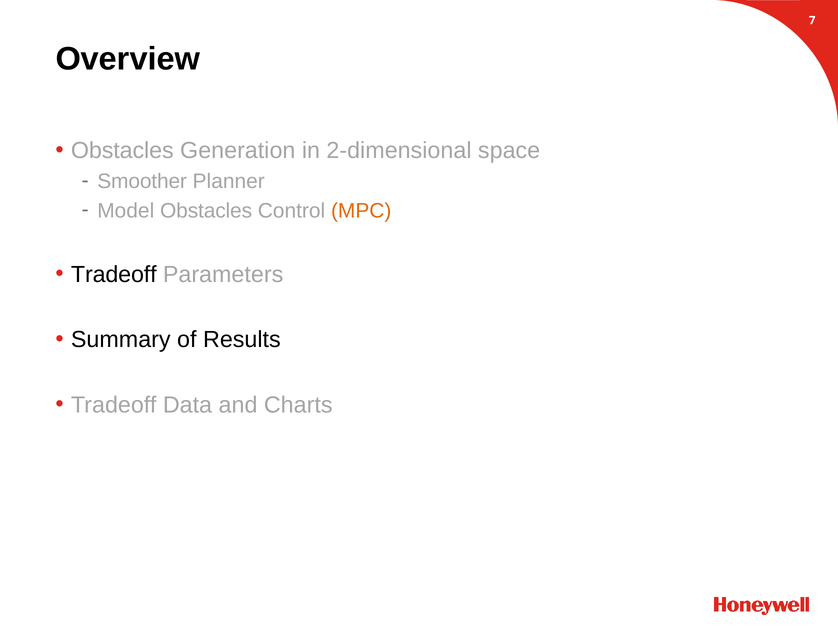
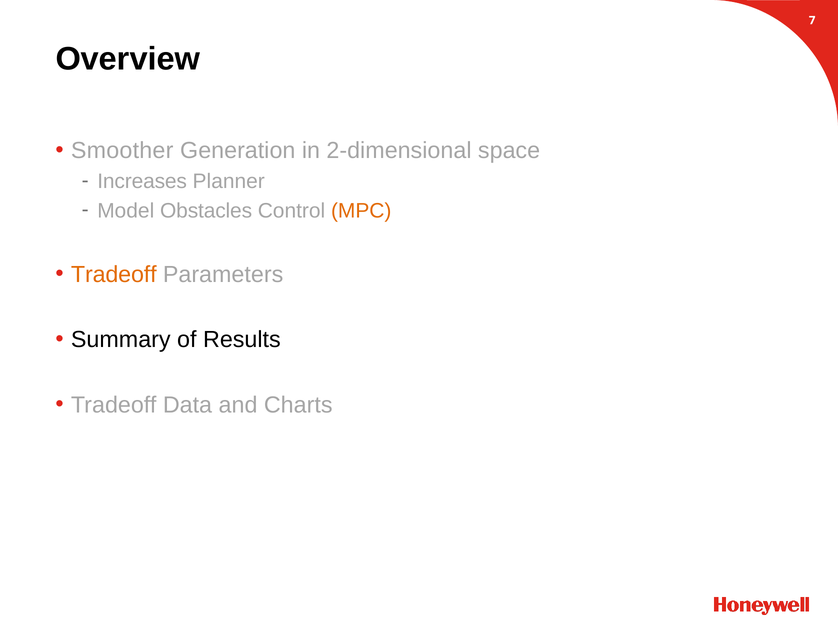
Obstacles at (122, 151): Obstacles -> Smoother
Smoother: Smoother -> Increases
Tradeoff at (114, 275) colour: black -> orange
